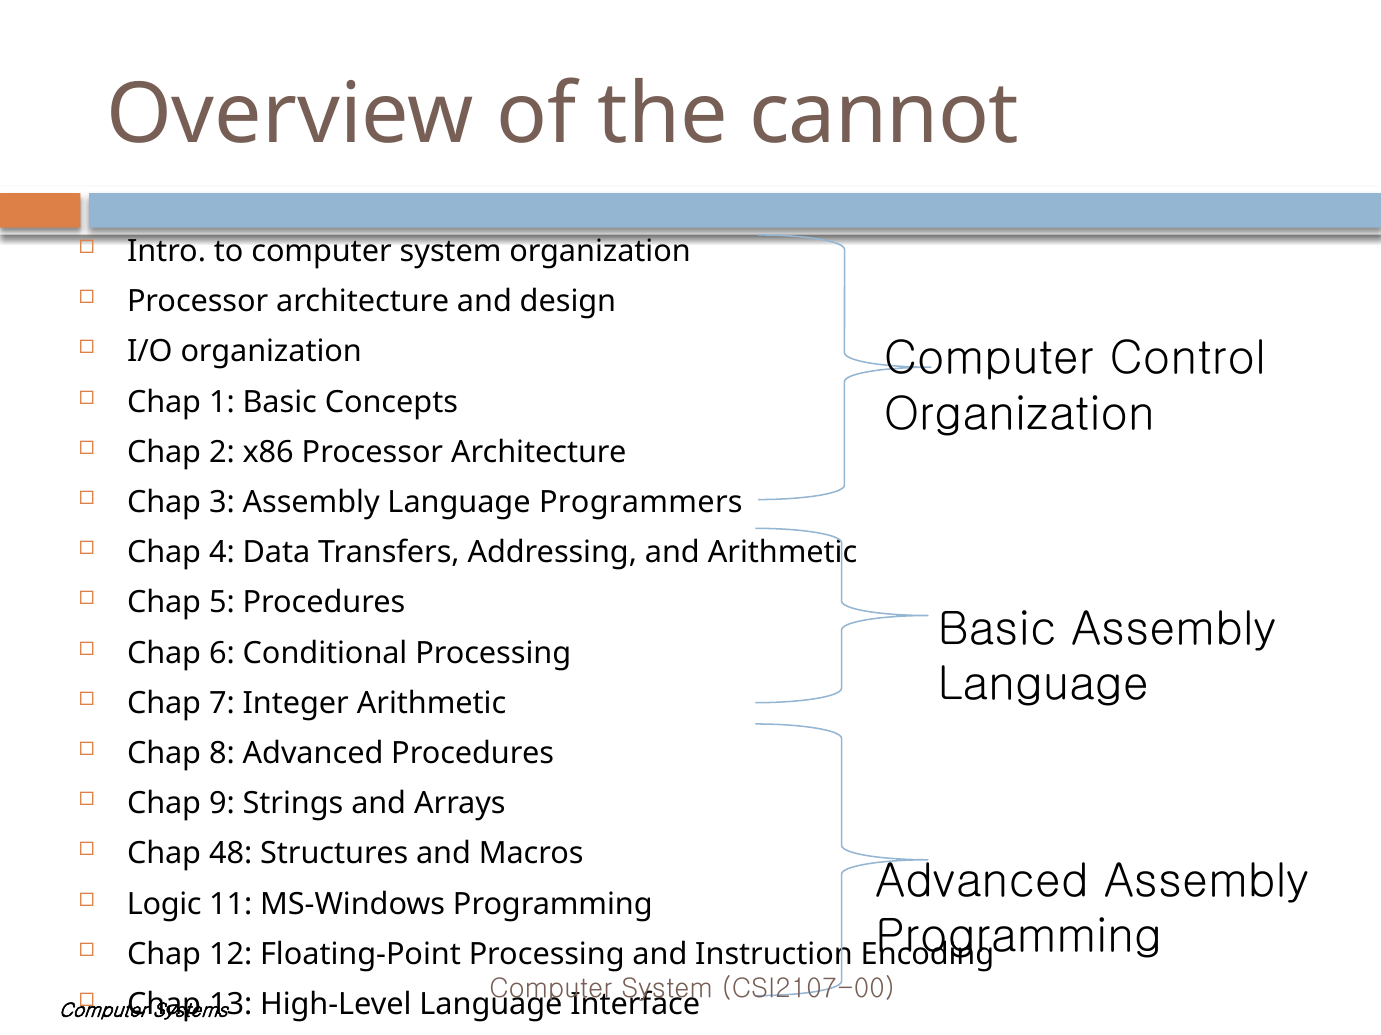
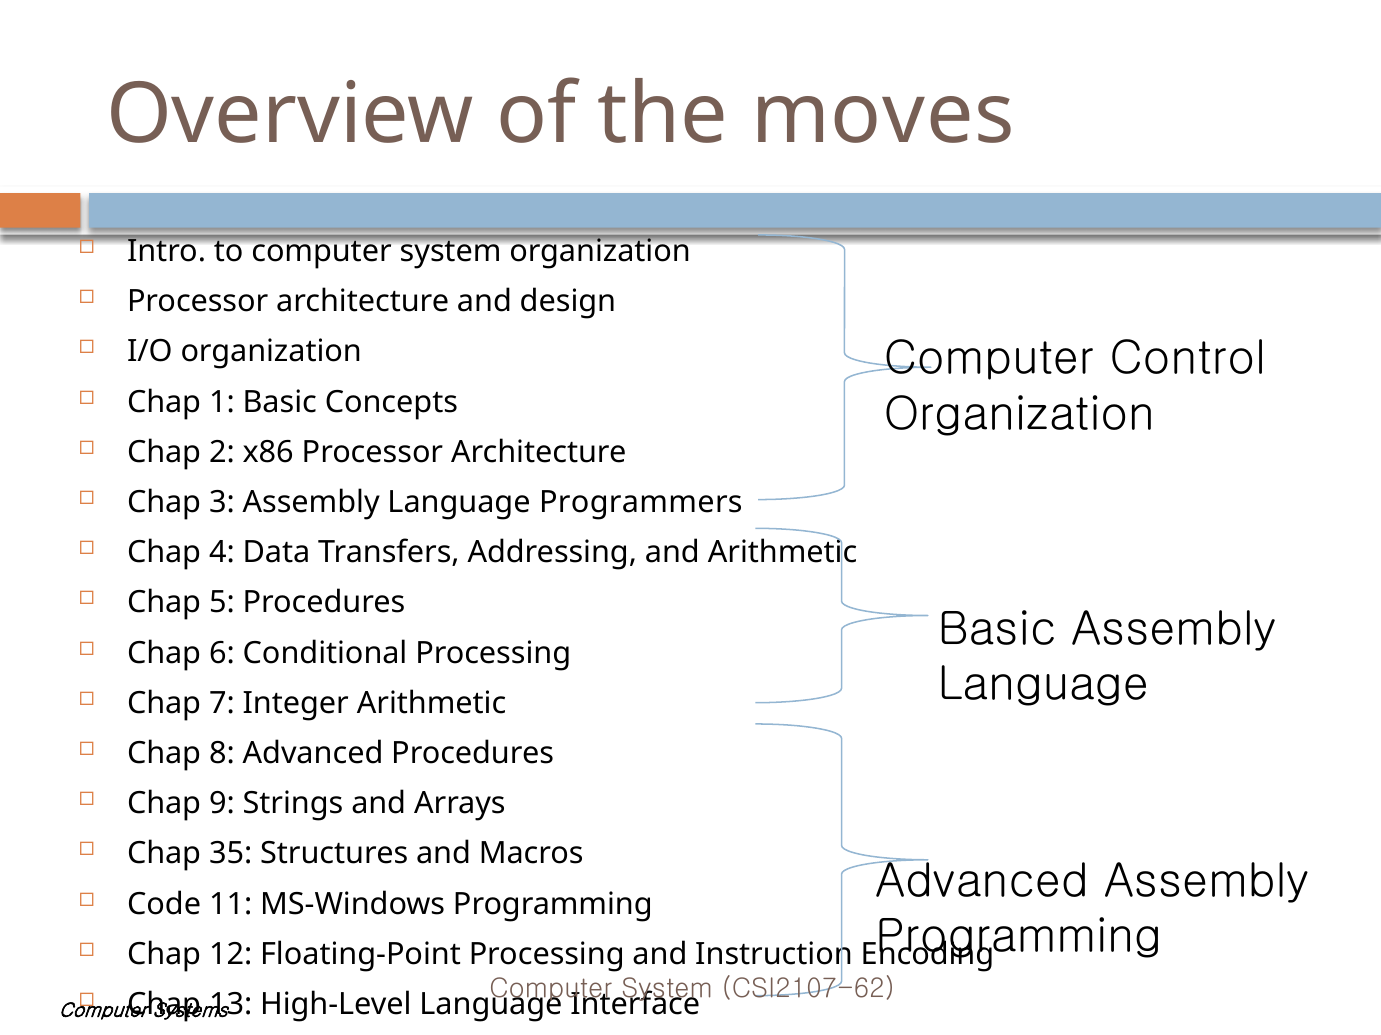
cannot: cannot -> moves
48: 48 -> 35
Logic: Logic -> Code
CSI2107-00: CSI2107-00 -> CSI2107-62
